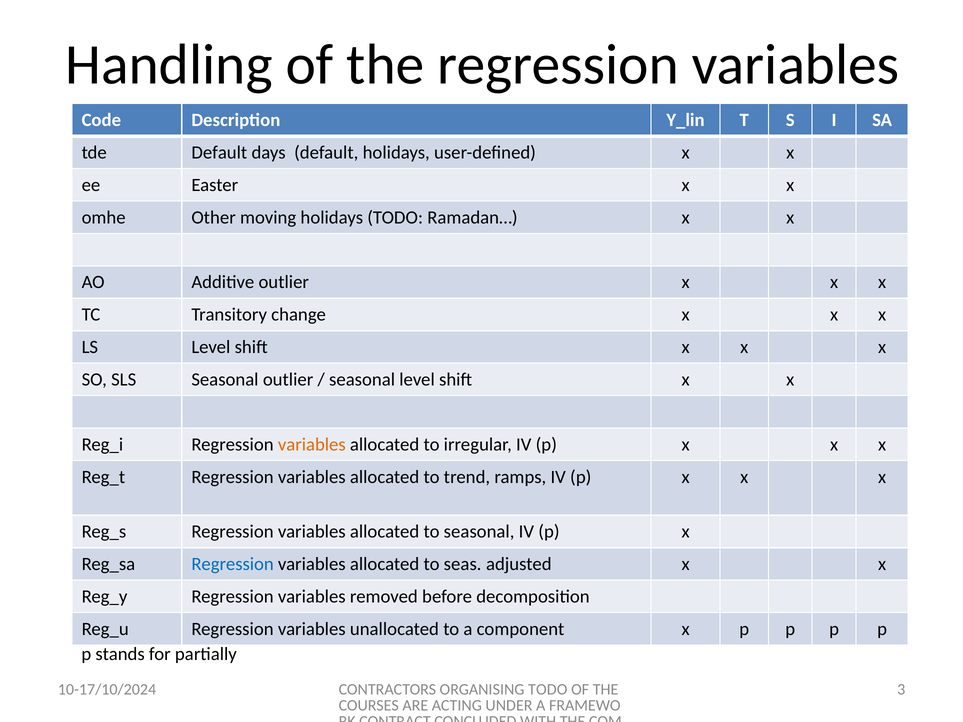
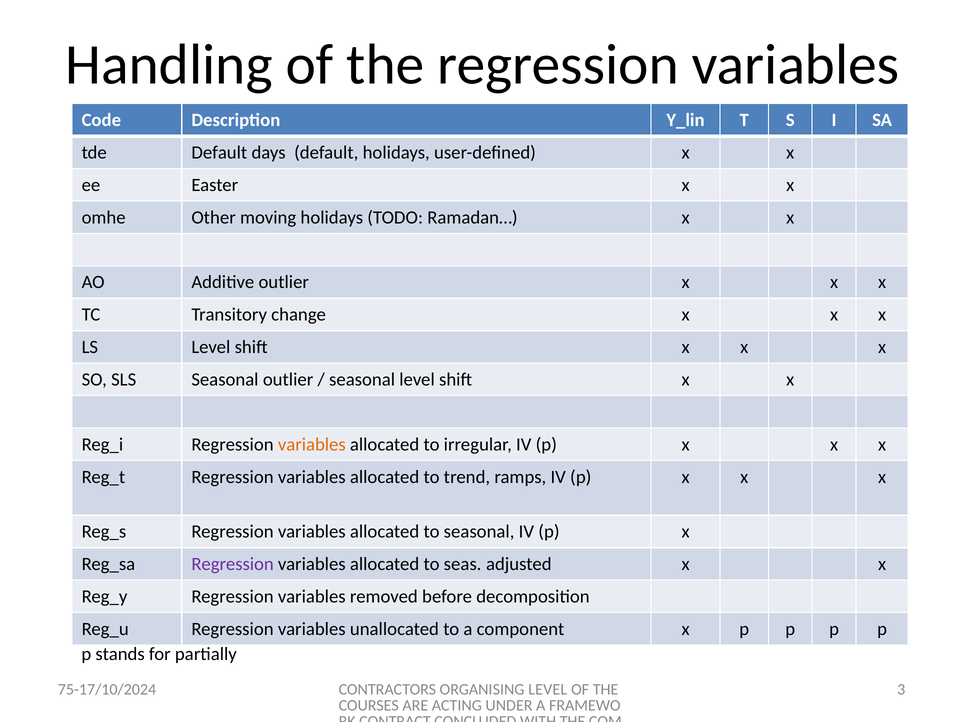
Regression at (233, 564) colour: blue -> purple
ORGANISING TODO: TODO -> LEVEL
10-17/10/2024: 10-17/10/2024 -> 75-17/10/2024
